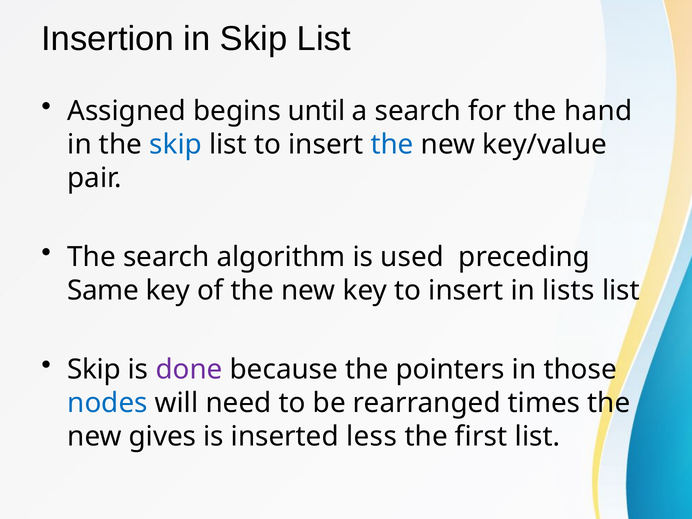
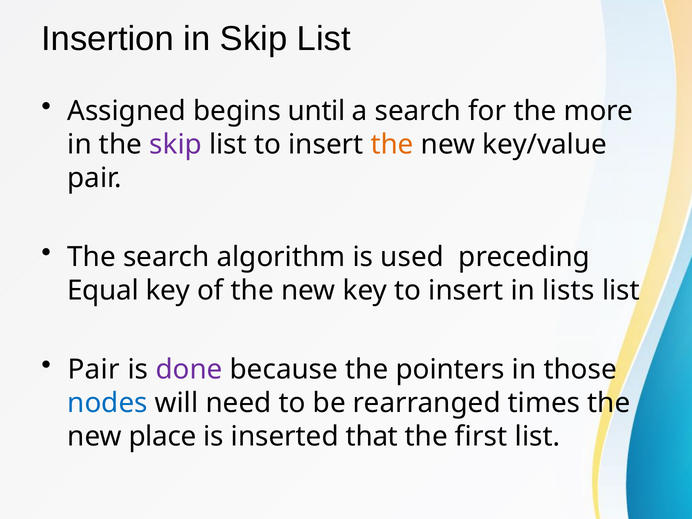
hand: hand -> more
skip at (176, 144) colour: blue -> purple
the at (392, 144) colour: blue -> orange
Same: Same -> Equal
Skip at (94, 370): Skip -> Pair
gives: gives -> place
less: less -> that
